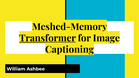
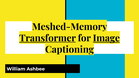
Image underline: none -> present
